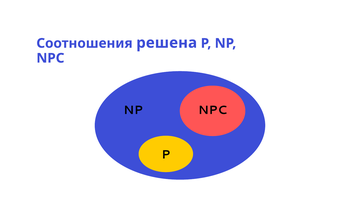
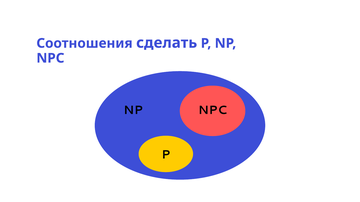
решена: решена -> сделать
